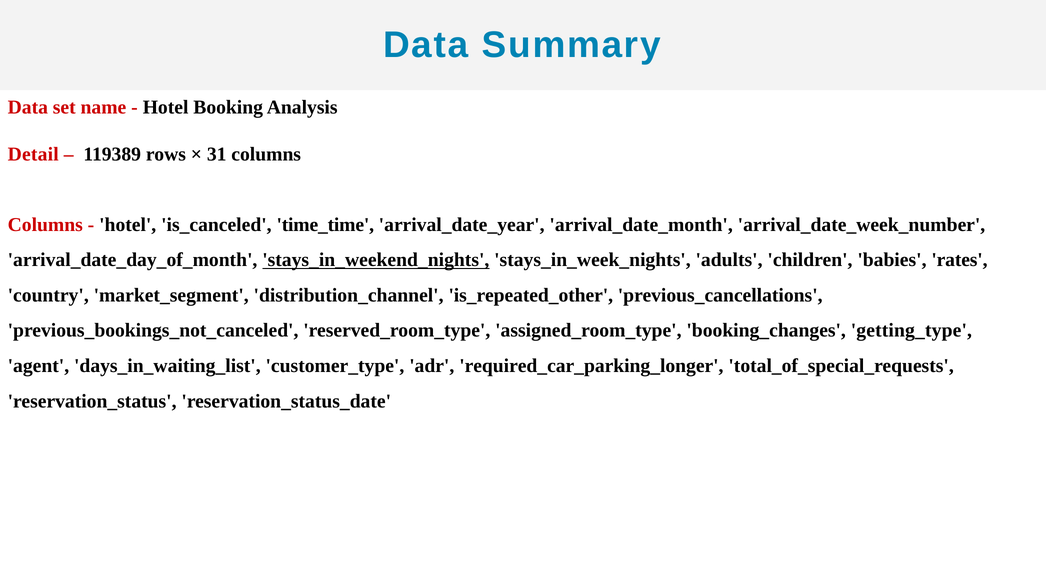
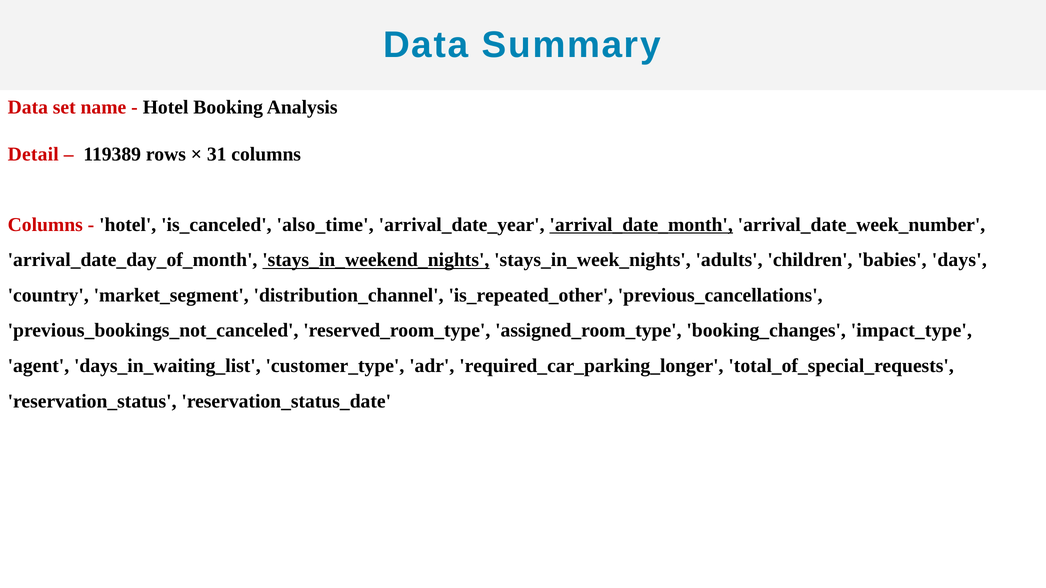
time_time: time_time -> also_time
arrival_date_month underline: none -> present
rates: rates -> days
getting_type: getting_type -> impact_type
